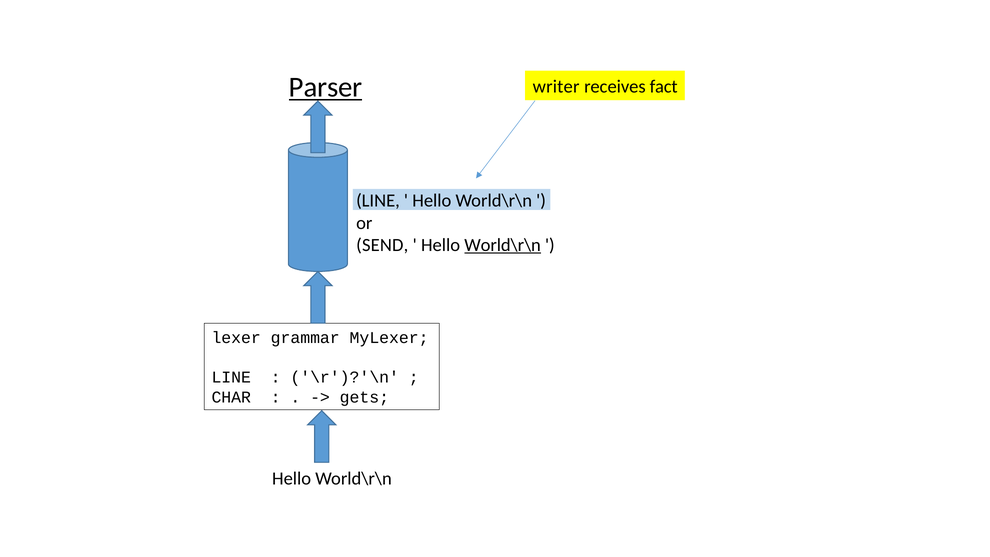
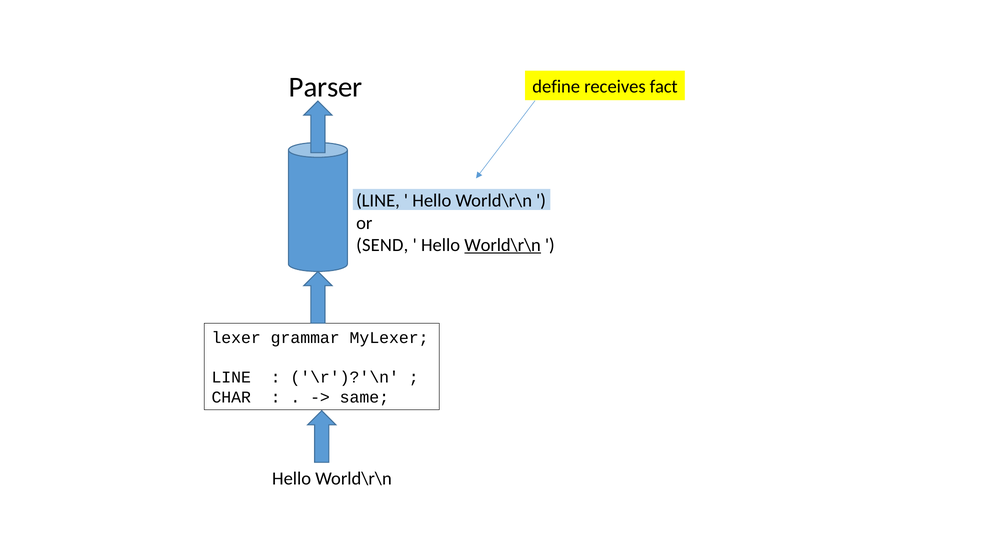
Parser underline: present -> none
writer: writer -> define
gets: gets -> same
